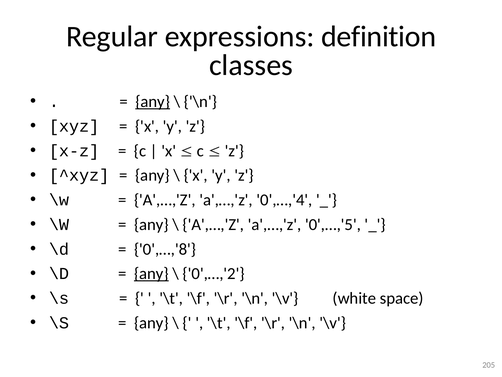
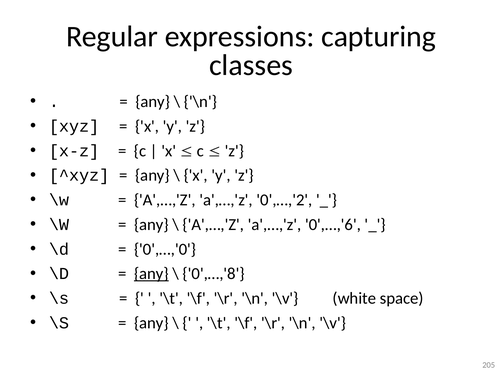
definition: definition -> capturing
any at (153, 102) underline: present -> none
0',…,'4: 0',…,'4 -> 0',…,'2
0',…,'5: 0',…,'5 -> 0',…,'6
0',…,'8: 0',…,'8 -> 0',…,'0
0',…,'2: 0',…,'2 -> 0',…,'8
